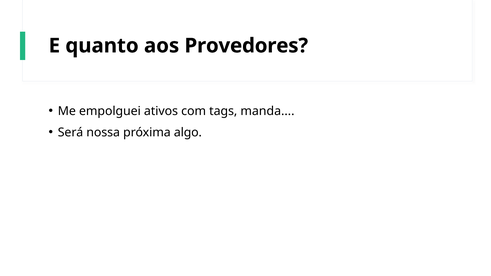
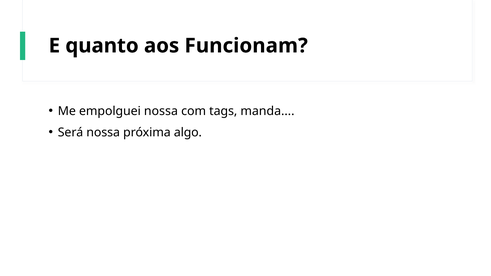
Provedores: Provedores -> Funcionam
empolguei ativos: ativos -> nossa
